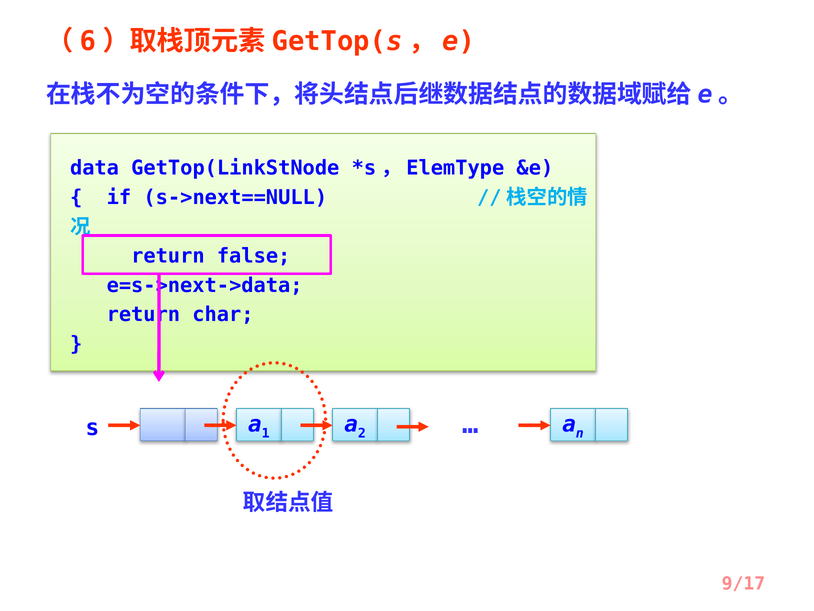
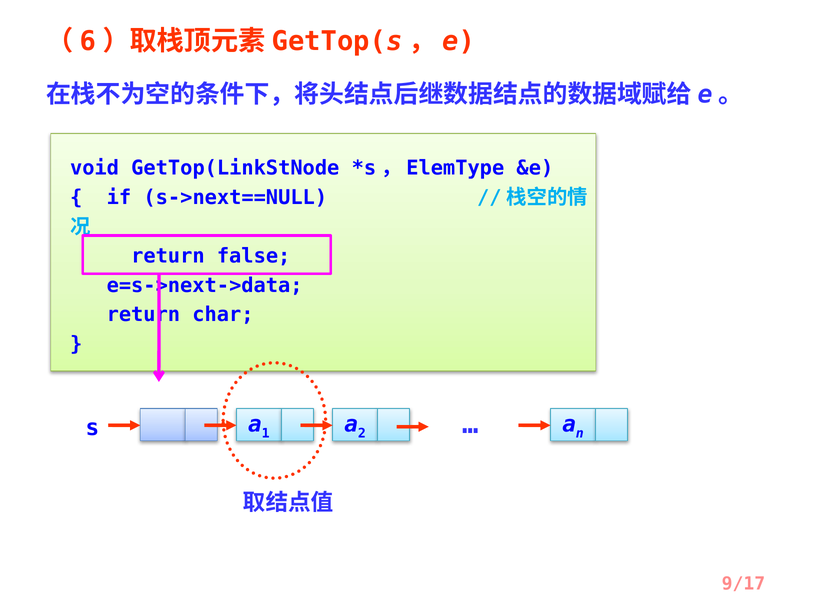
data: data -> void
